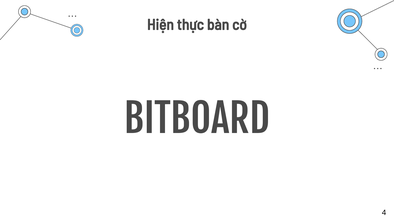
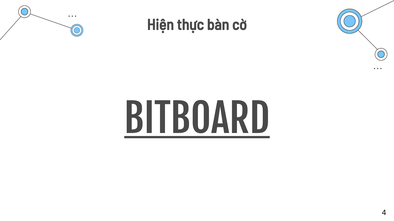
BITBOARD underline: none -> present
